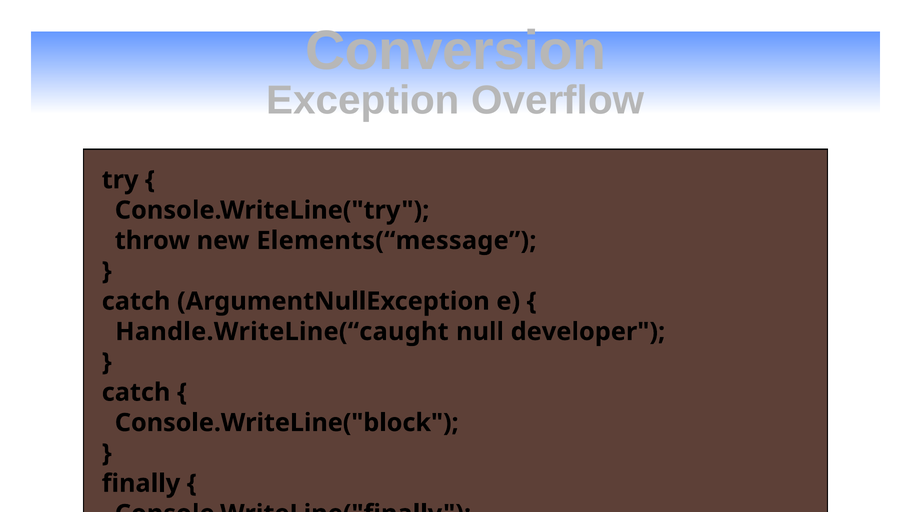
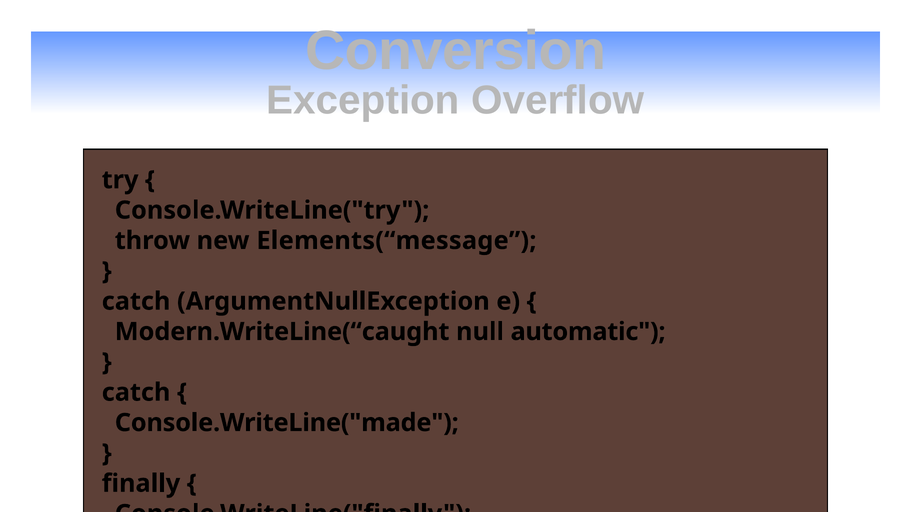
Handle.WriteLine(“caught: Handle.WriteLine(“caught -> Modern.WriteLine(“caught
developer: developer -> automatic
Console.WriteLine("block: Console.WriteLine("block -> Console.WriteLine("made
